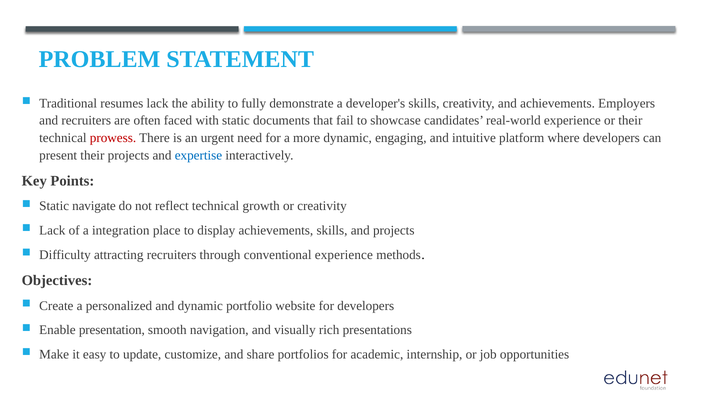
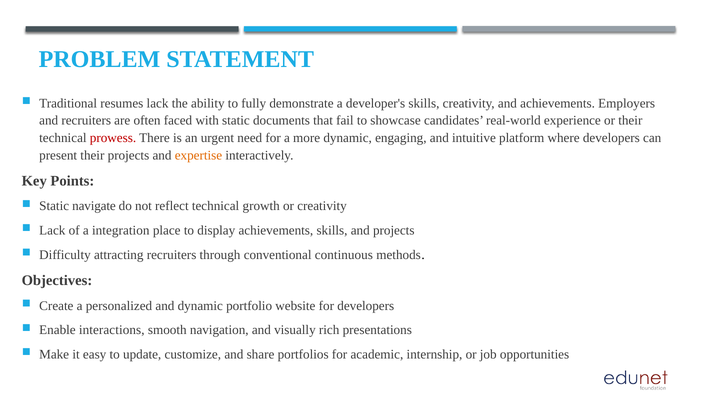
expertise colour: blue -> orange
conventional experience: experience -> continuous
presentation: presentation -> interactions
